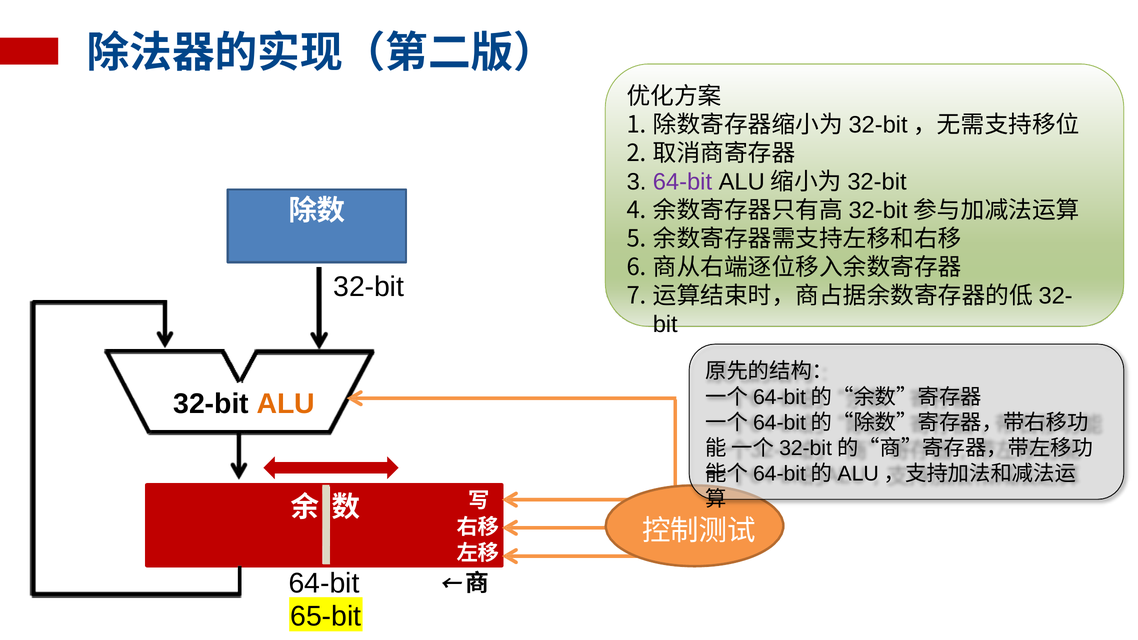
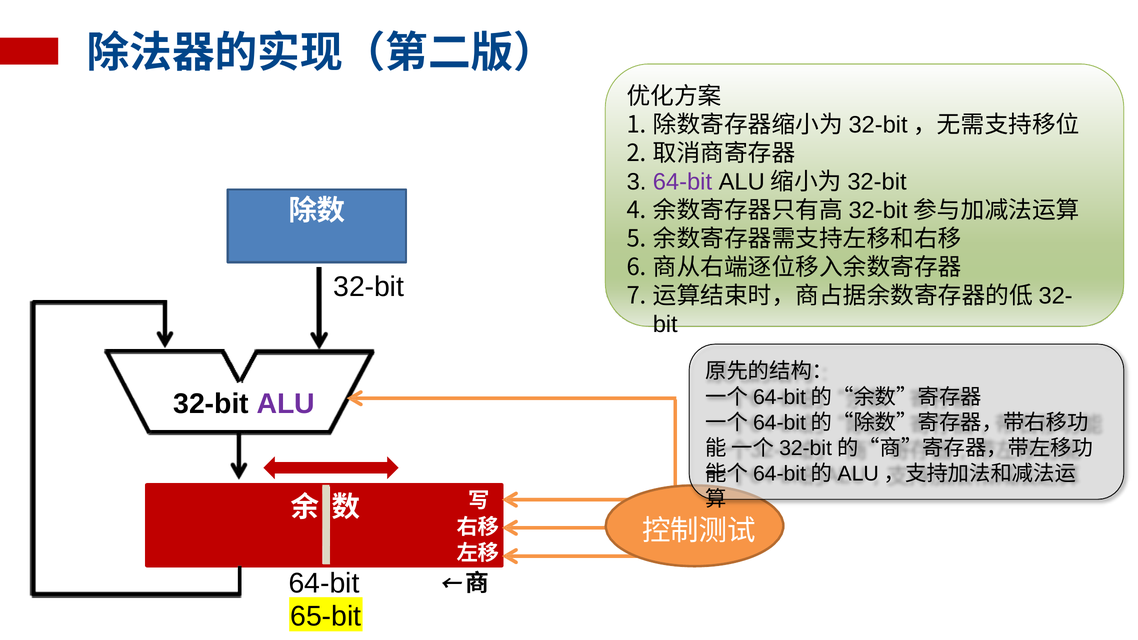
ALU colour: orange -> purple
